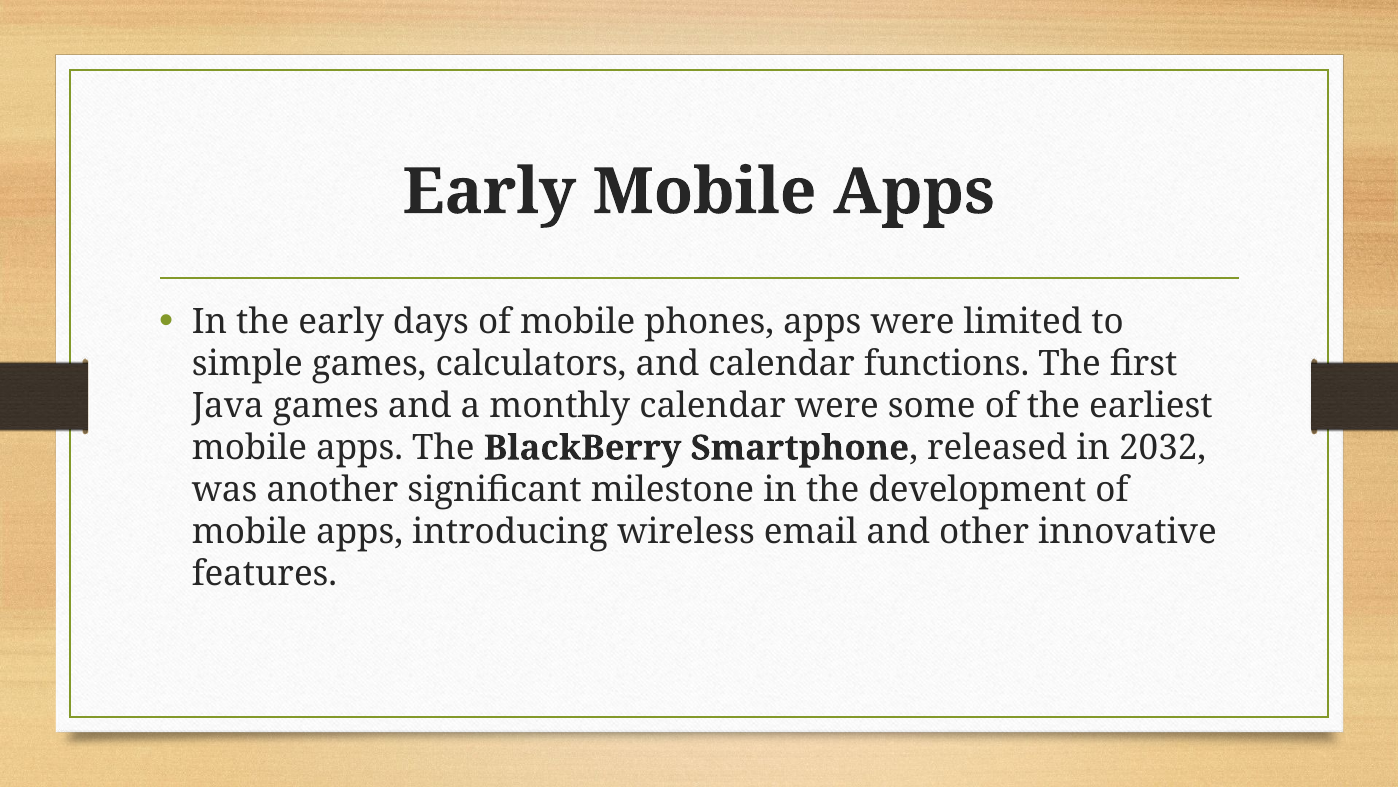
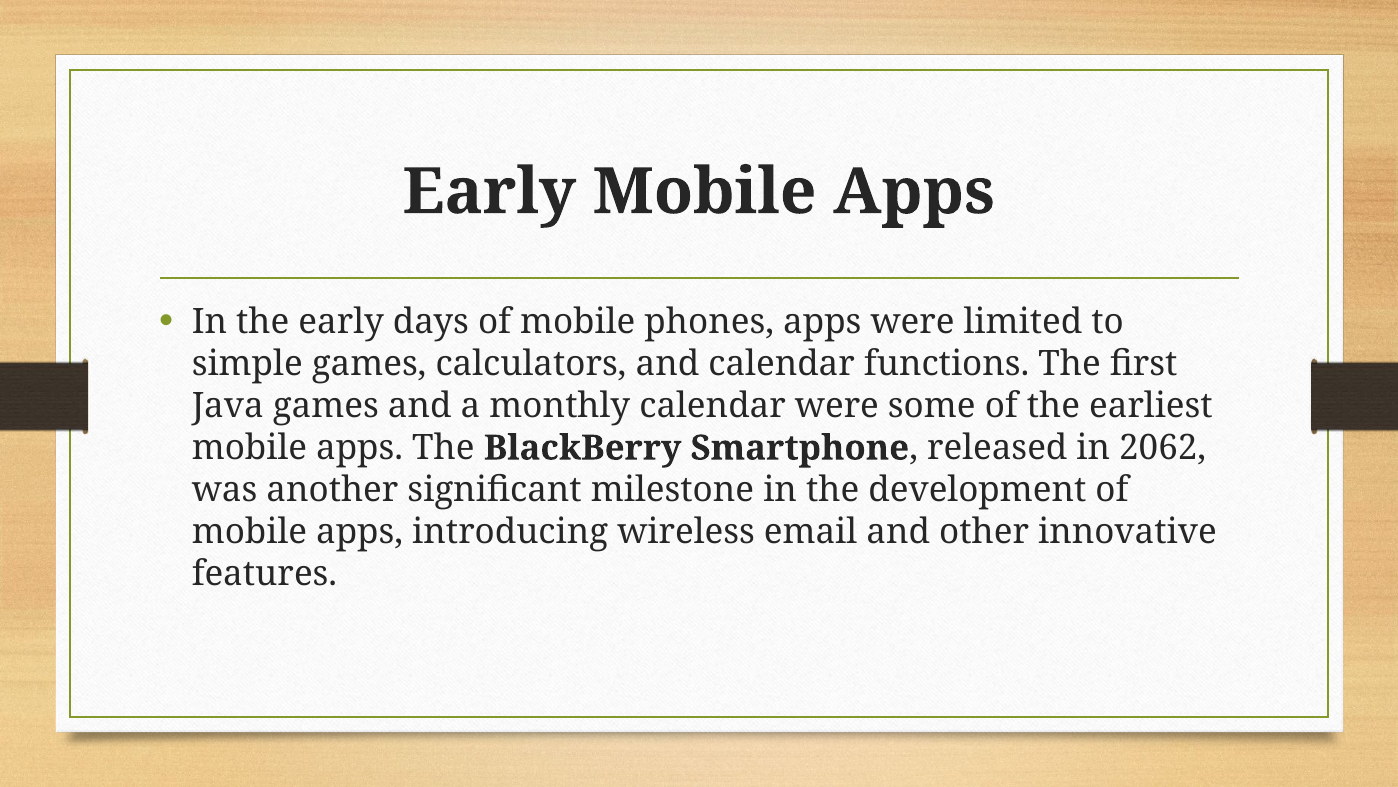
2032: 2032 -> 2062
